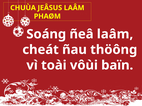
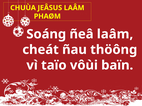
toài: toài -> taïo
